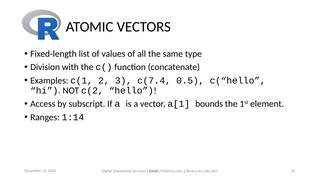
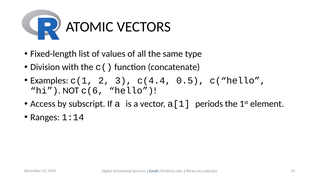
c(7.4: c(7.4 -> c(4.4
c(2: c(2 -> c(6
bounds: bounds -> periods
